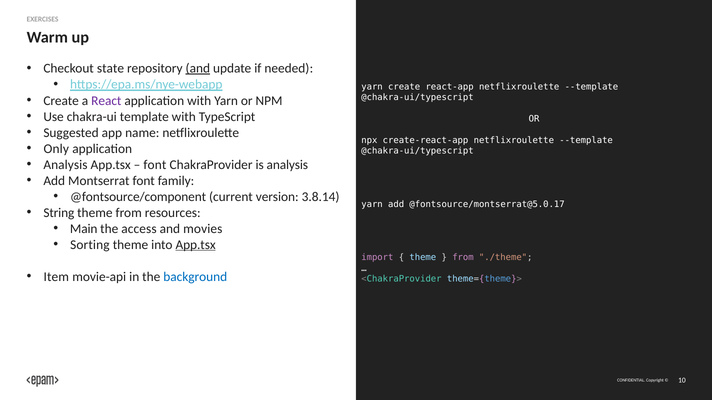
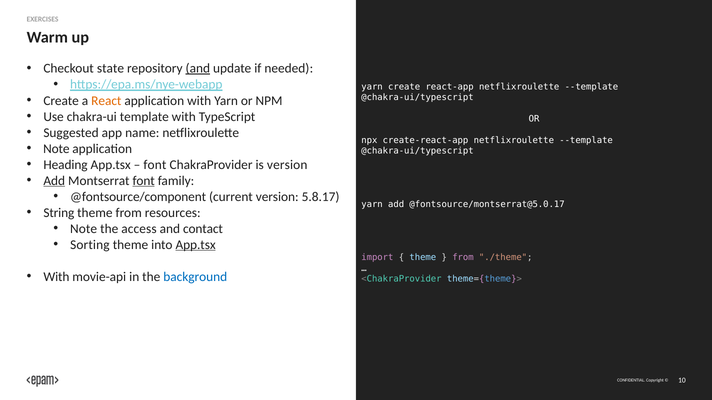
React colour: purple -> orange
Only at (56, 149): Only -> Note
Analysis at (65, 165): Analysis -> Heading
is analysis: analysis -> version
Add at (54, 181) underline: none -> present
font at (144, 181) underline: none -> present
3.8.14: 3.8.14 -> 5.8.17
Main at (84, 229): Main -> Note
movies: movies -> contact
Item at (56, 277): Item -> With
